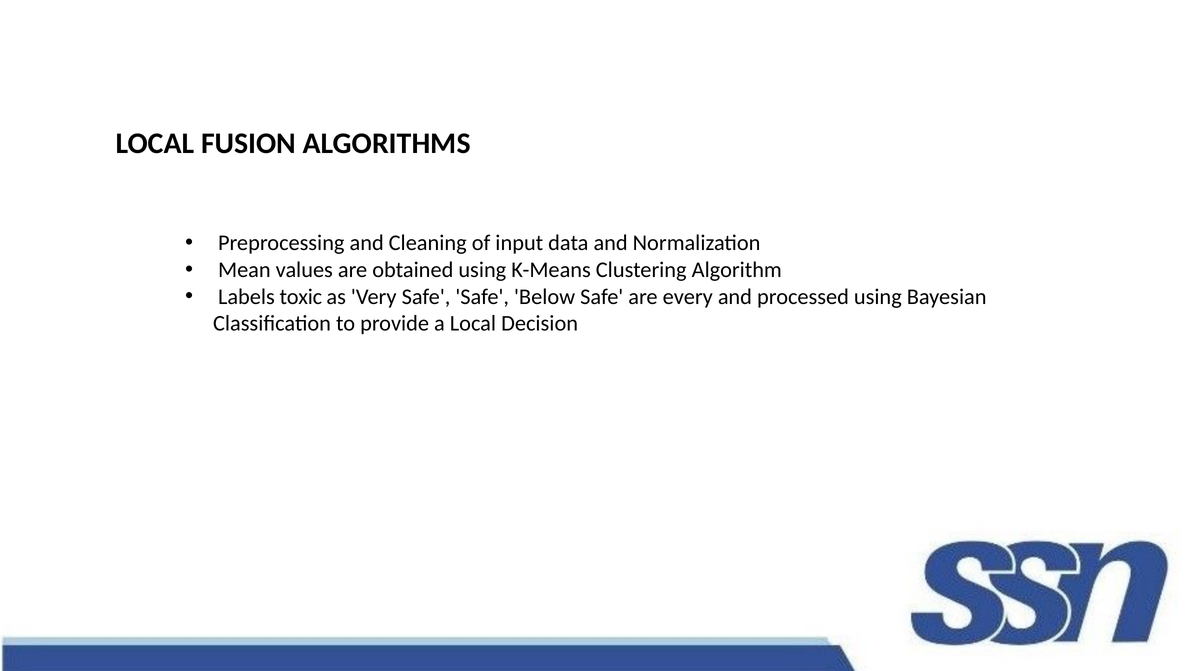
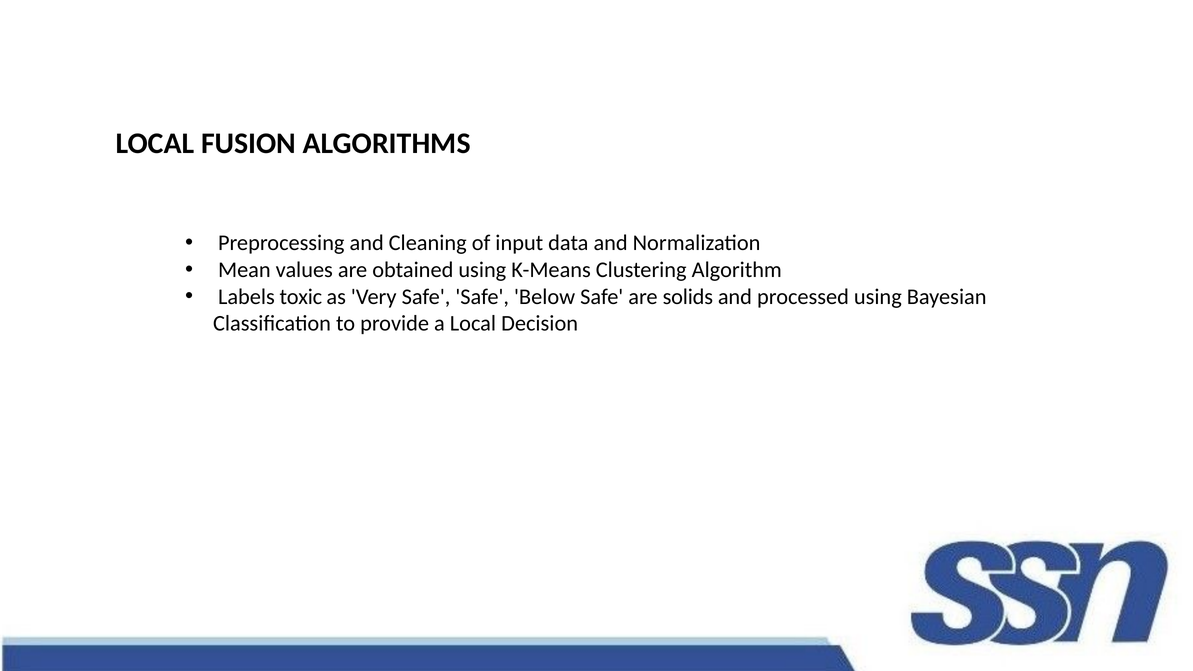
every: every -> solids
